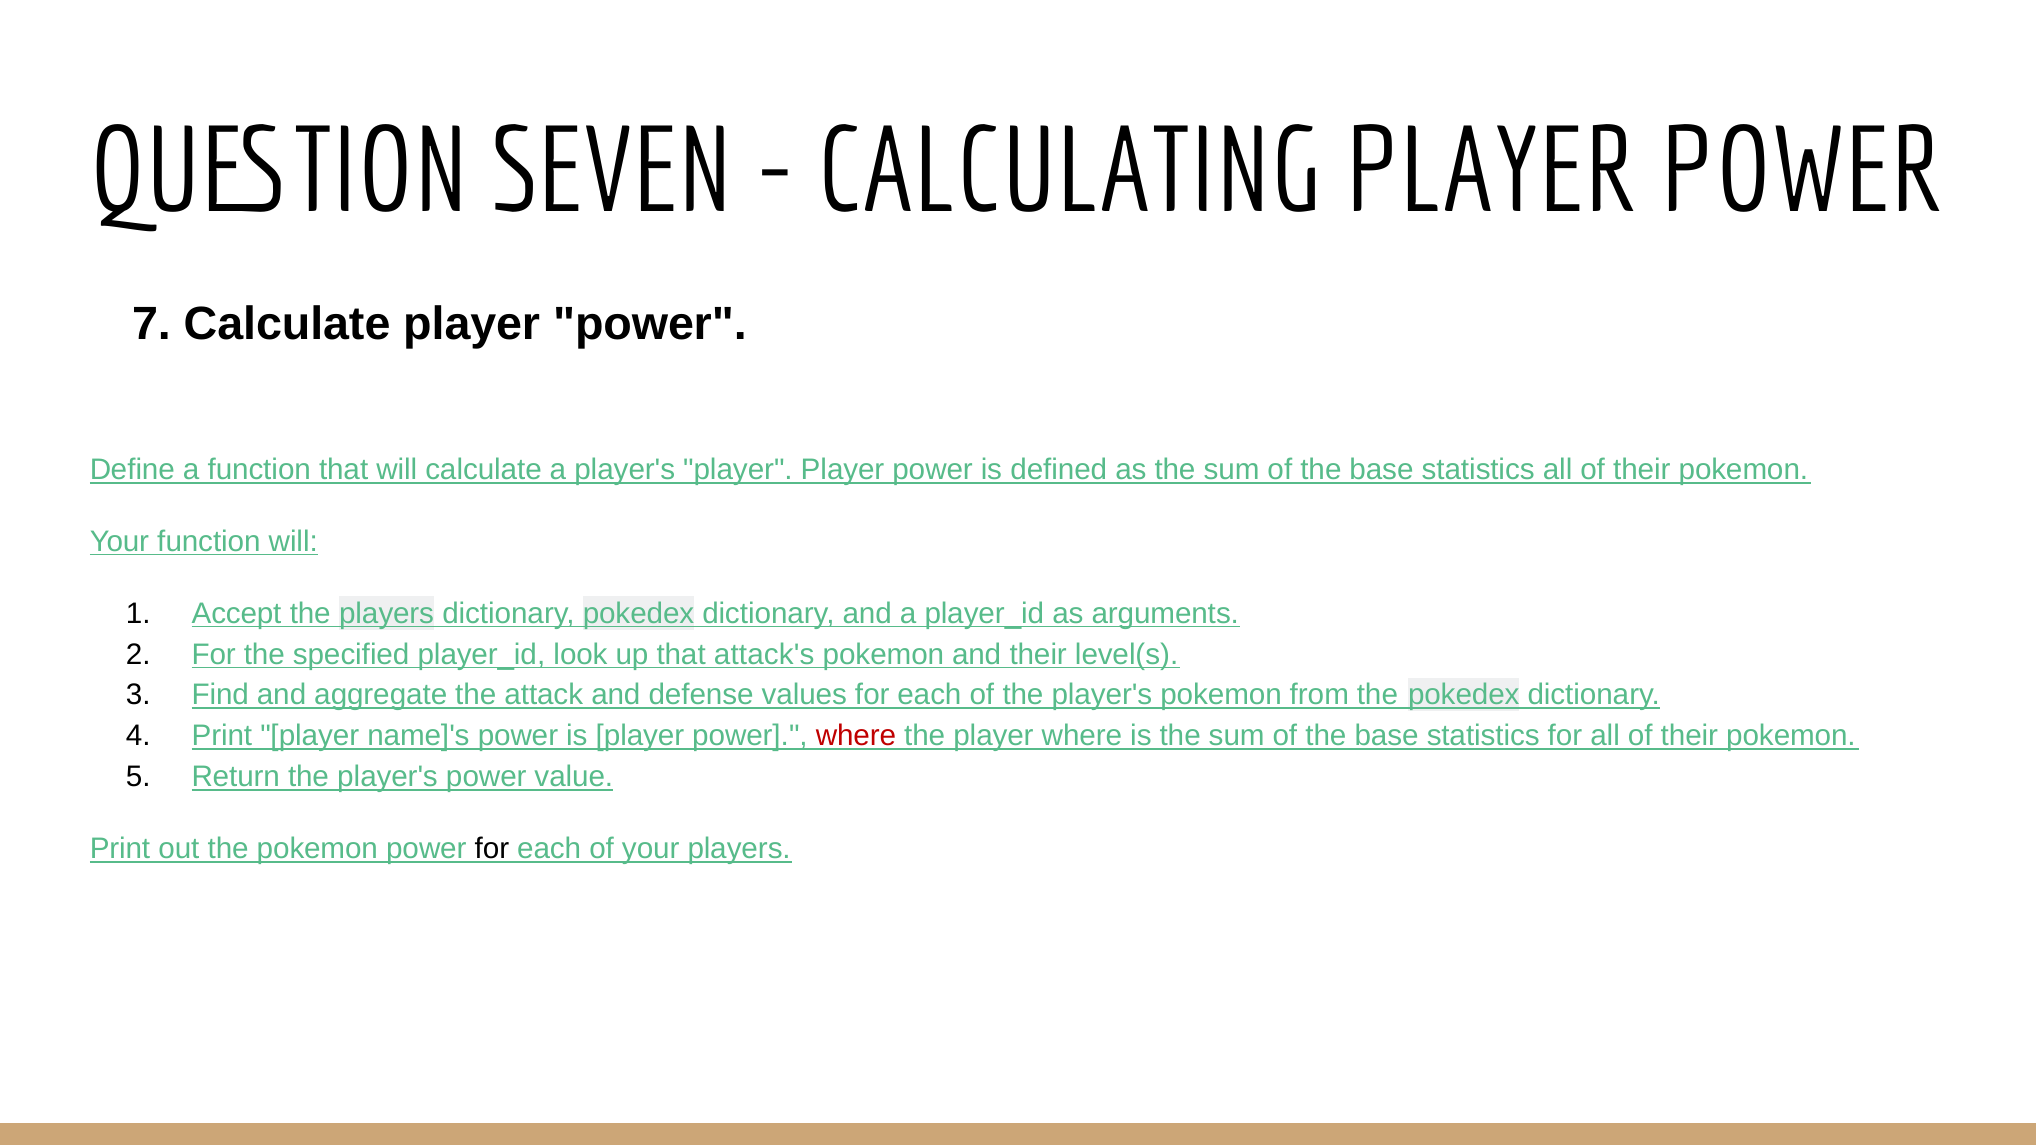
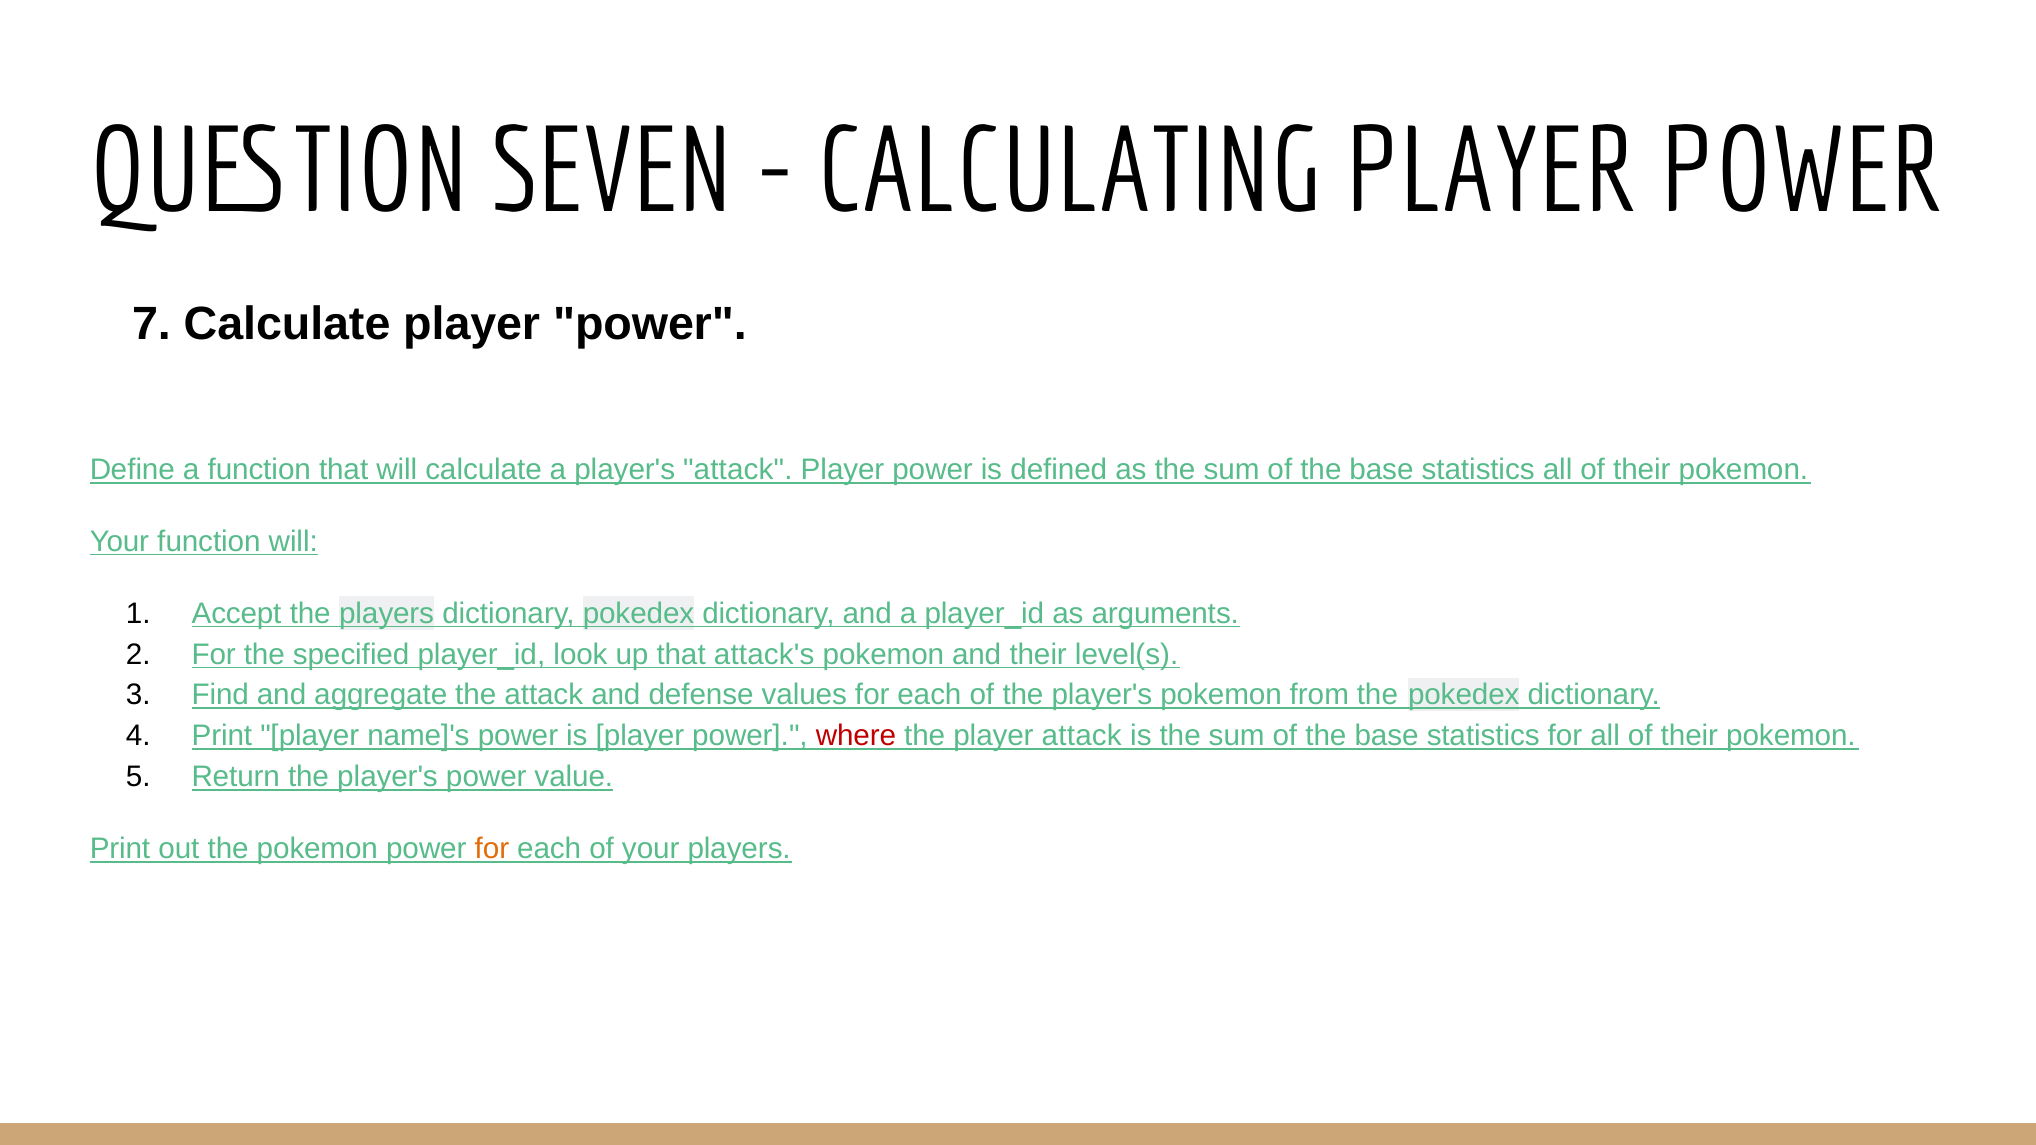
player's player: player -> attack
player where: where -> attack
for at (492, 849) colour: black -> orange
